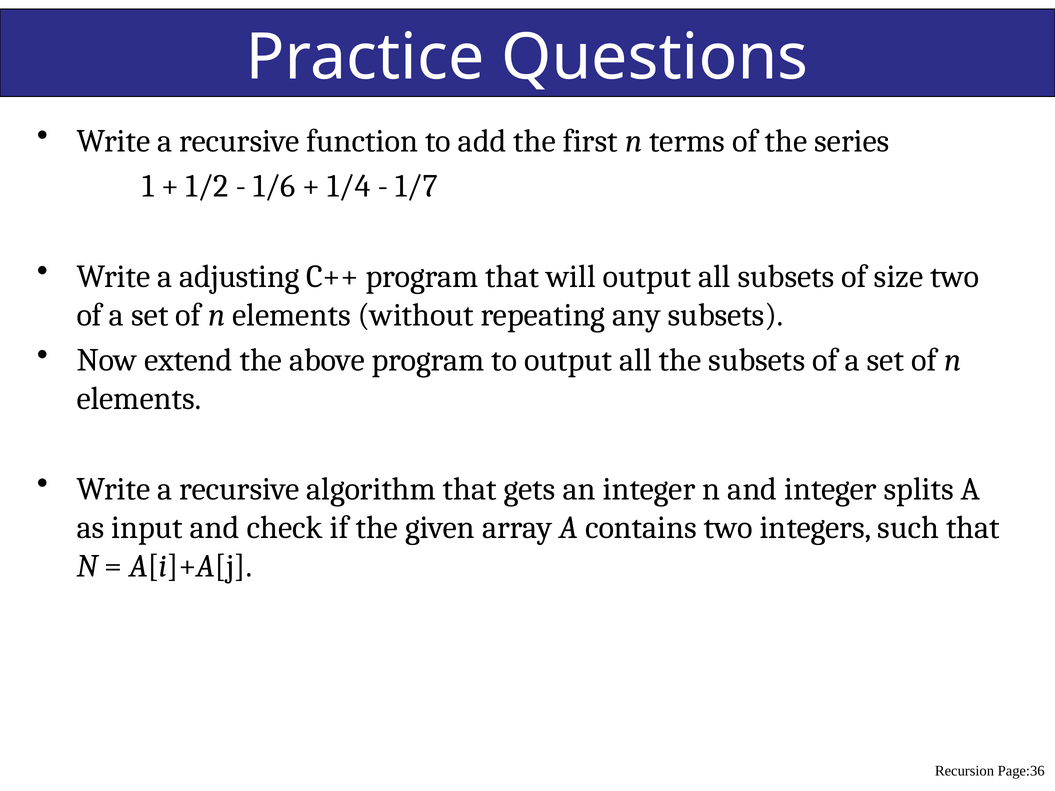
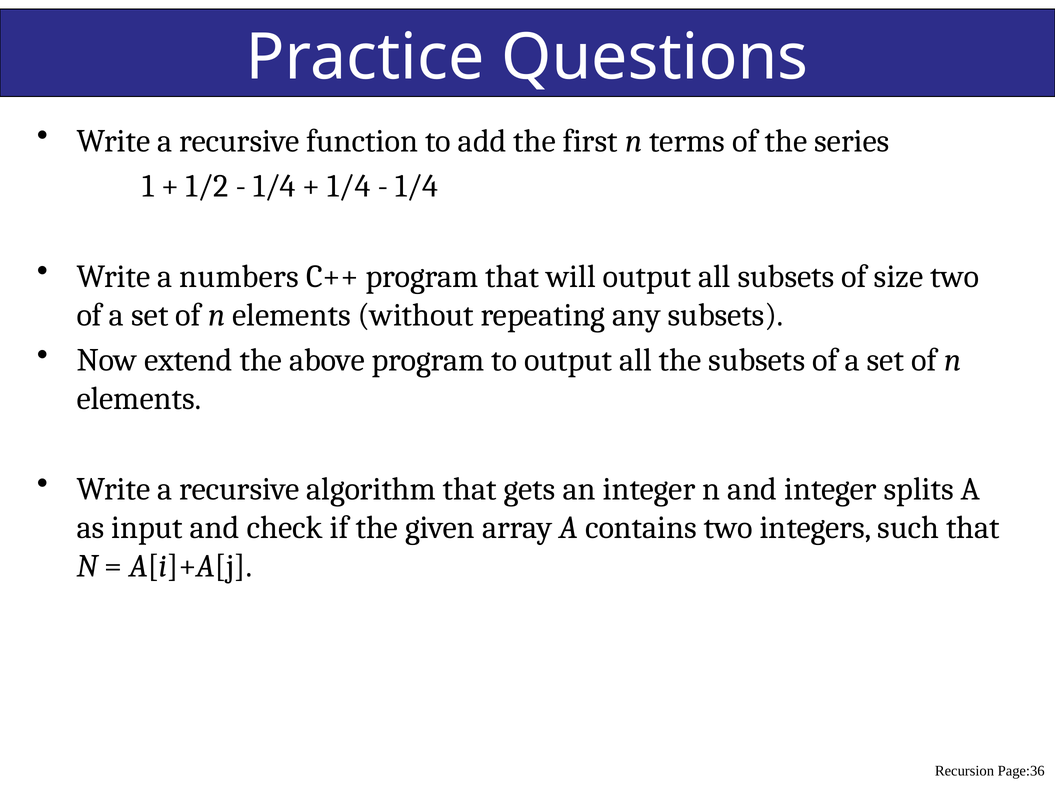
1/6 at (274, 186): 1/6 -> 1/4
1/7 at (417, 186): 1/7 -> 1/4
adjusting: adjusting -> numbers
